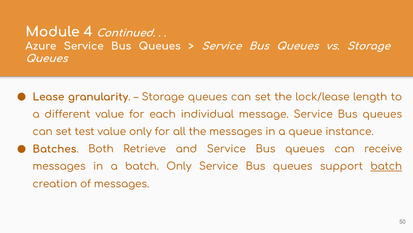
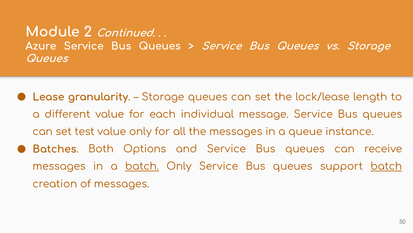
4: 4 -> 2
Retrieve: Retrieve -> Options
batch at (142, 166) underline: none -> present
